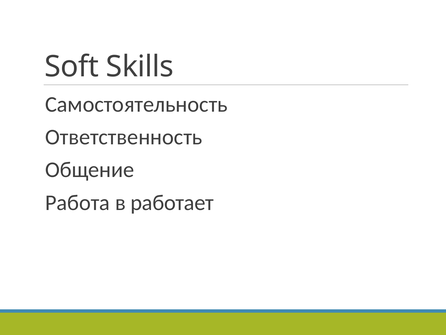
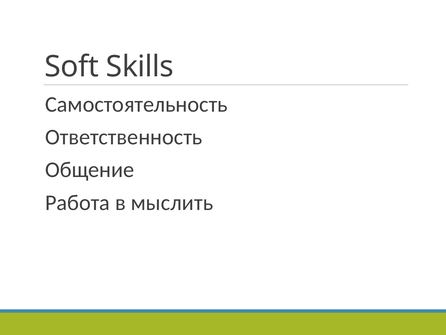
работает: работает -> мыслить
